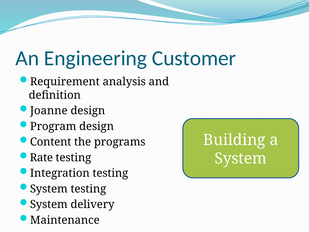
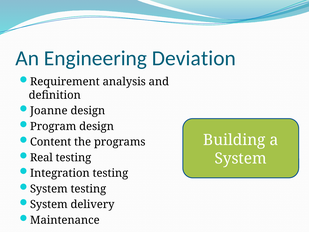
Customer: Customer -> Deviation
Rate: Rate -> Real
